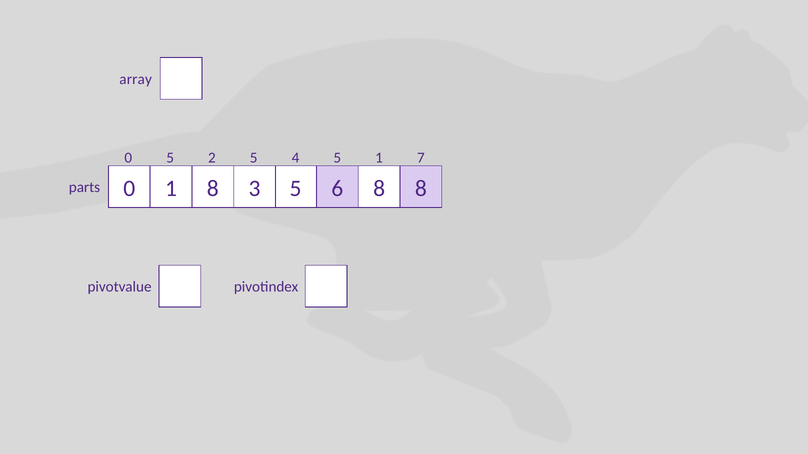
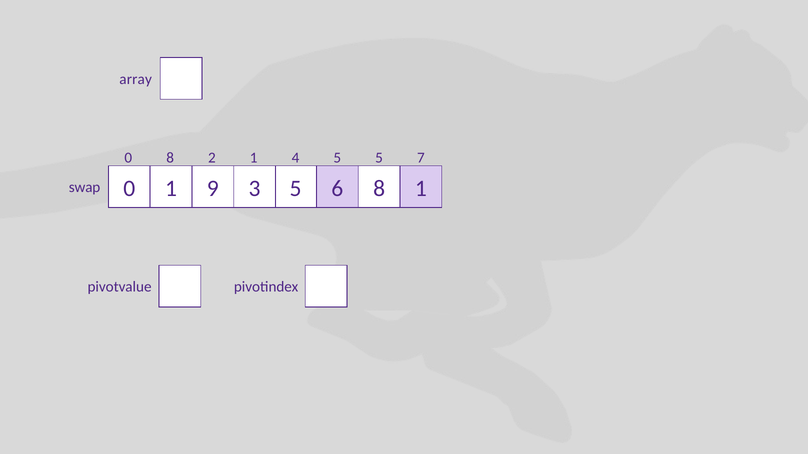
0 5: 5 -> 8
2 5: 5 -> 1
5 1: 1 -> 5
1 8: 8 -> 9
6 8: 8 -> 1
parts: parts -> swap
